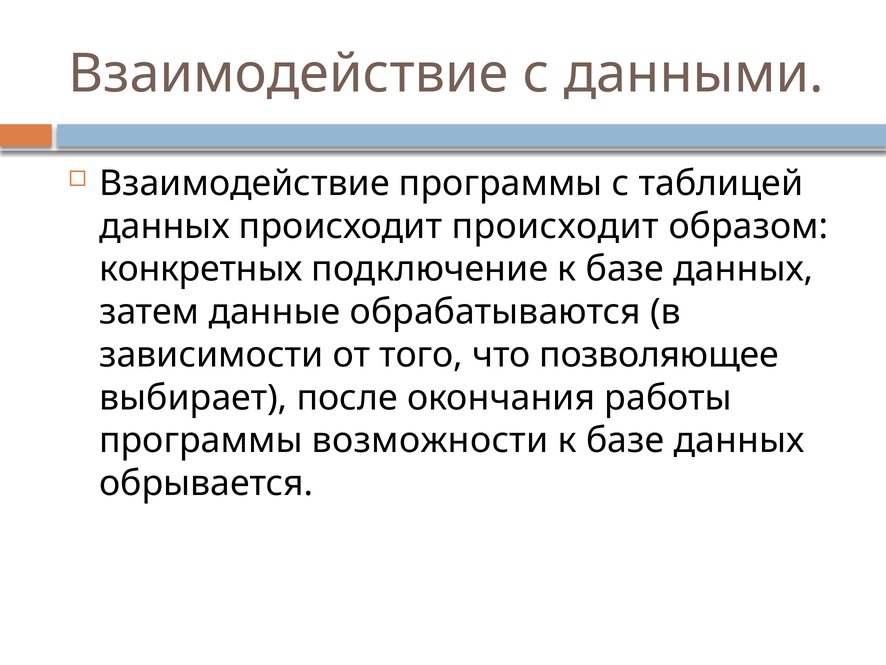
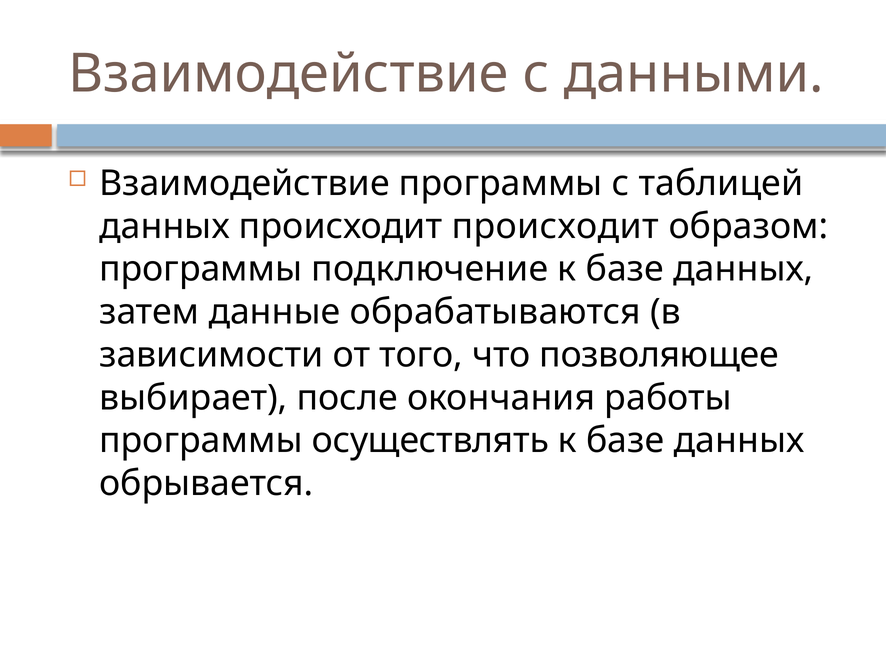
конкретных at (201, 269): конкретных -> программы
возможности: возможности -> осуществлять
